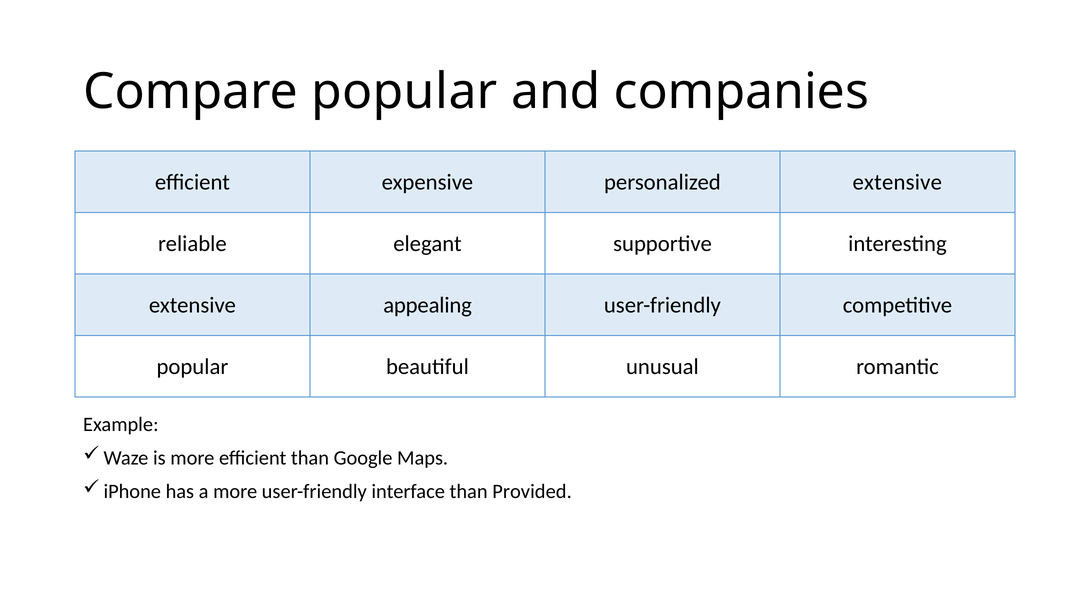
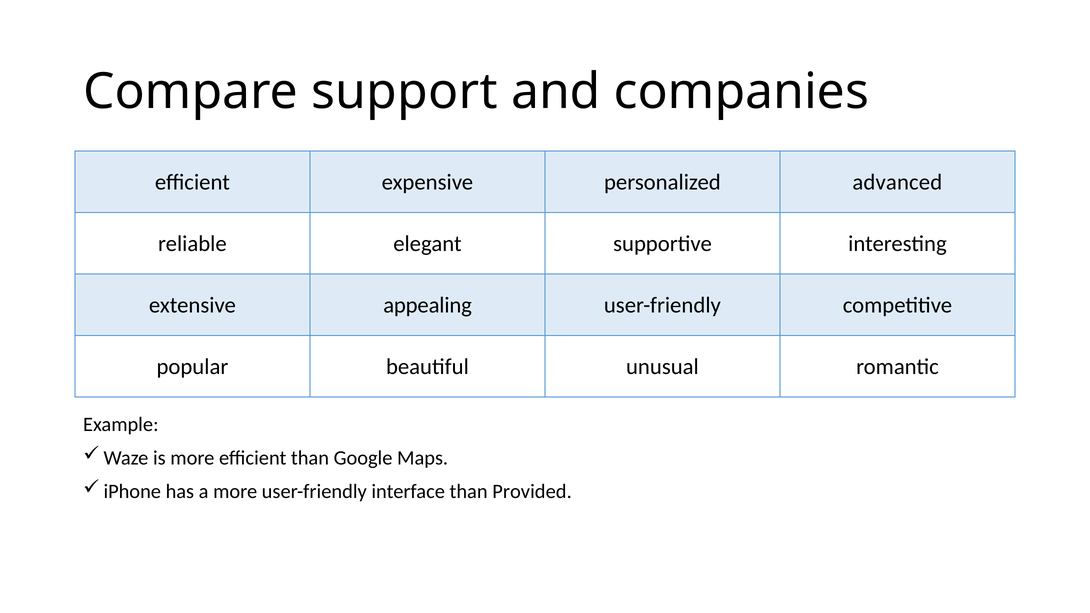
Compare popular: popular -> support
personalized extensive: extensive -> advanced
